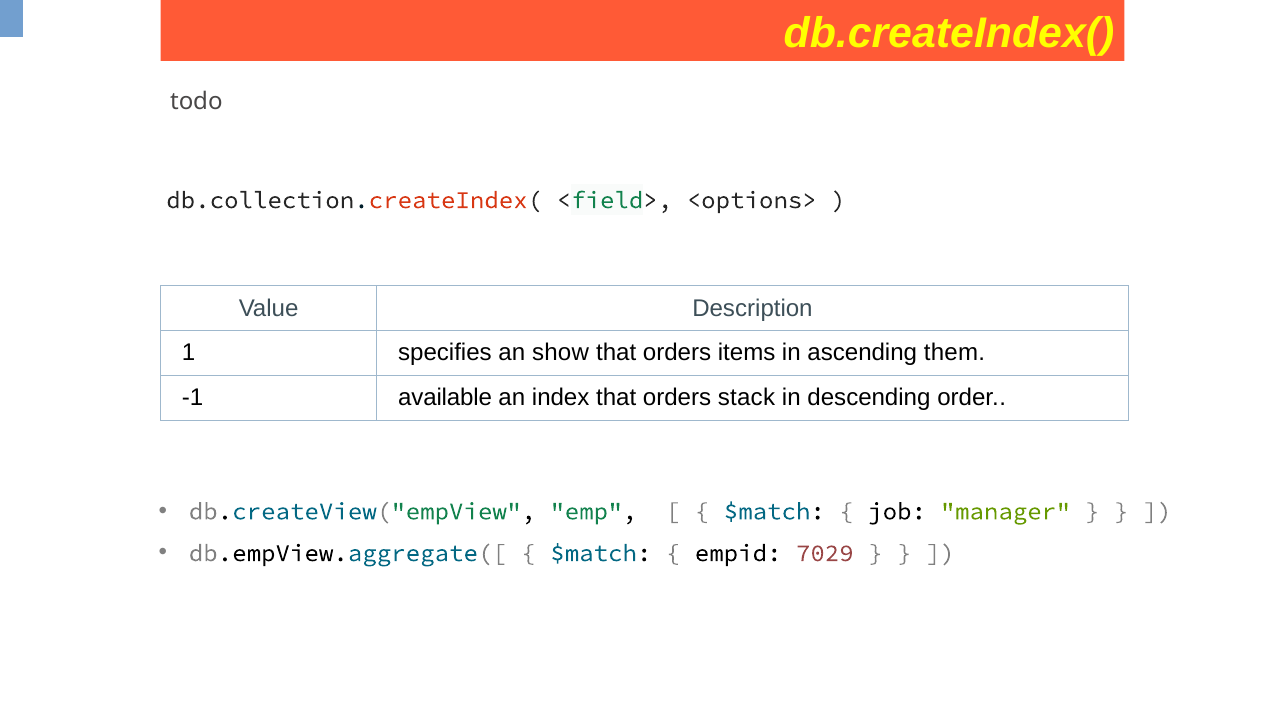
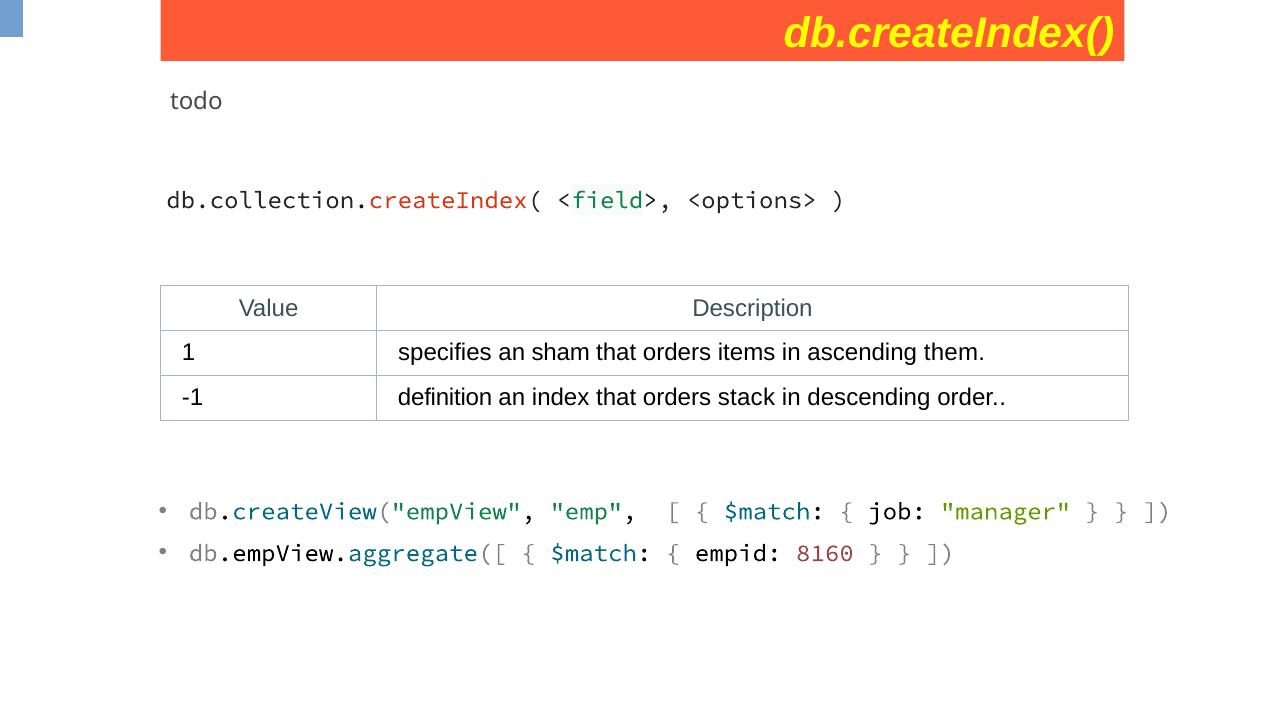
show: show -> sham
available: available -> definition
7029: 7029 -> 8160
